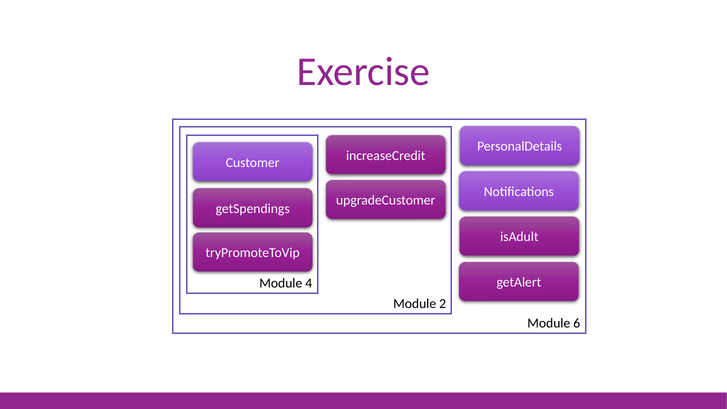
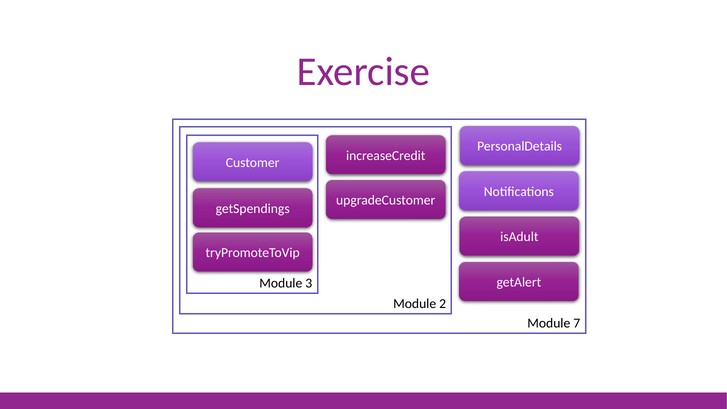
4: 4 -> 3
6: 6 -> 7
